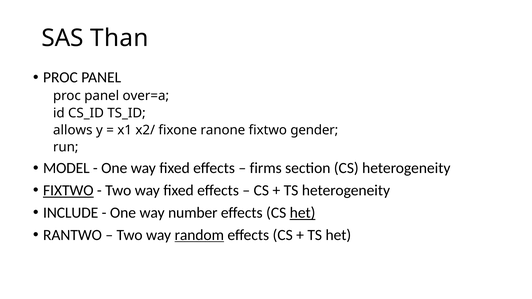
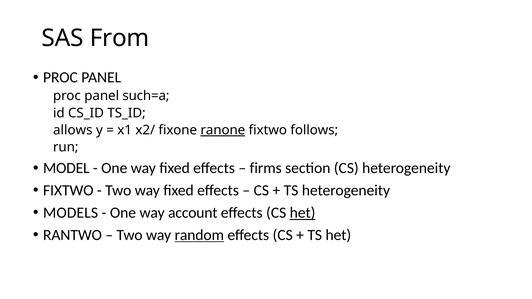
Than: Than -> From
over=a: over=a -> such=a
ranone underline: none -> present
gender: gender -> follows
FIXTWO at (68, 191) underline: present -> none
INCLUDE: INCLUDE -> MODELS
number: number -> account
